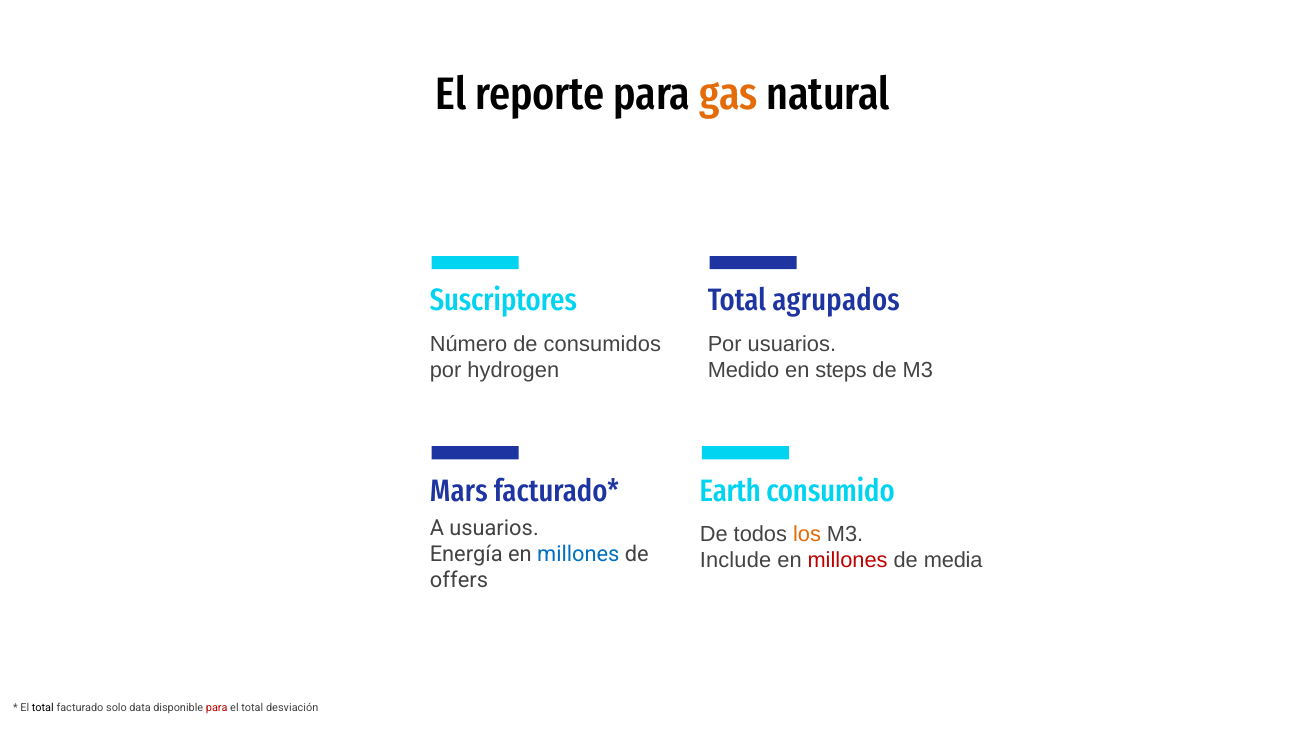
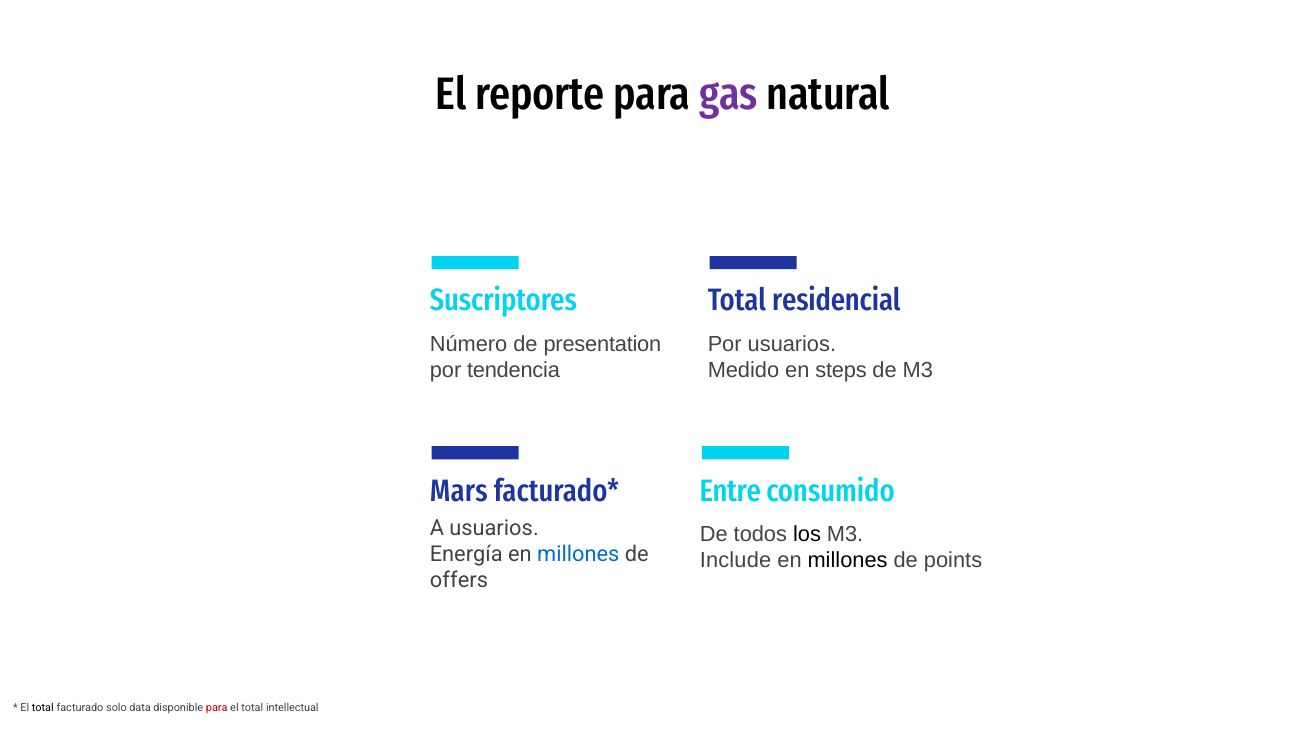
gas colour: orange -> purple
agrupados: agrupados -> residencial
consumidos: consumidos -> presentation
hydrogen: hydrogen -> tendencia
Earth: Earth -> Entre
los colour: orange -> black
millones at (848, 560) colour: red -> black
media: media -> points
desviación: desviación -> intellectual
